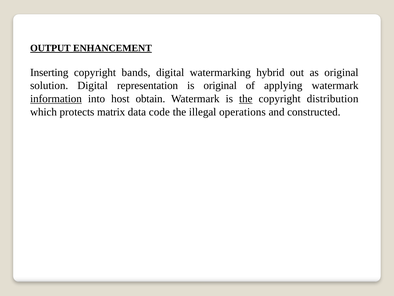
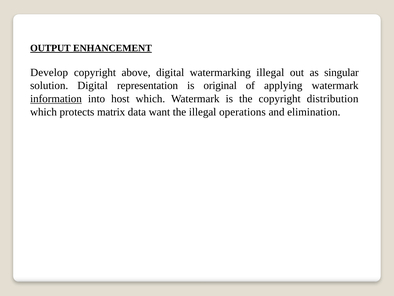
Inserting: Inserting -> Develop
bands: bands -> above
watermarking hybrid: hybrid -> illegal
as original: original -> singular
host obtain: obtain -> which
the at (246, 99) underline: present -> none
code: code -> want
constructed: constructed -> elimination
